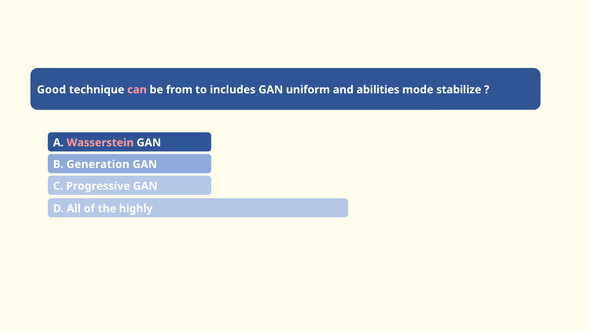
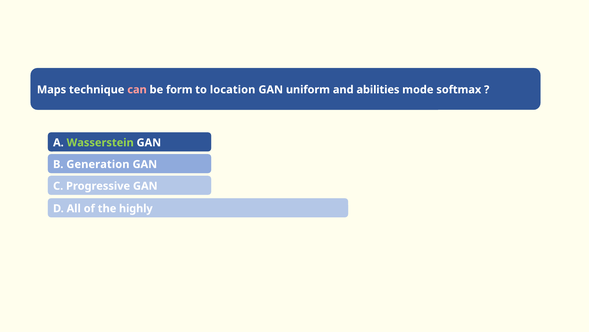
Good: Good -> Maps
from: from -> form
includes: includes -> location
stabilize: stabilize -> softmax
Wasserstein colour: pink -> light green
